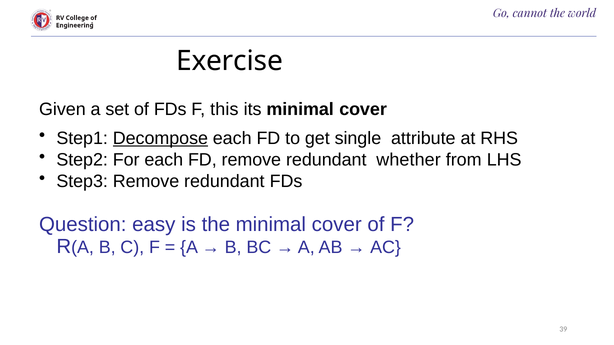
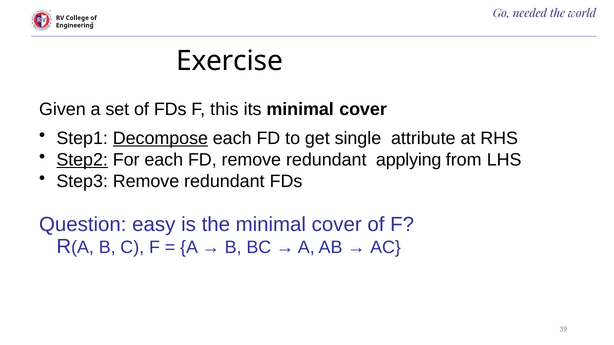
cannot: cannot -> needed
Step2 underline: none -> present
whether: whether -> applying
